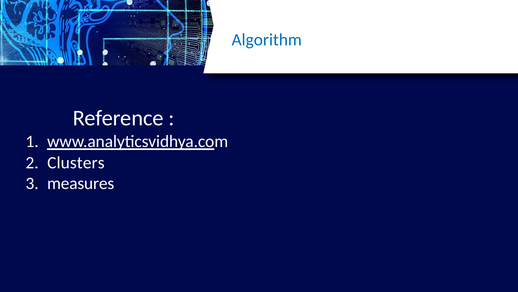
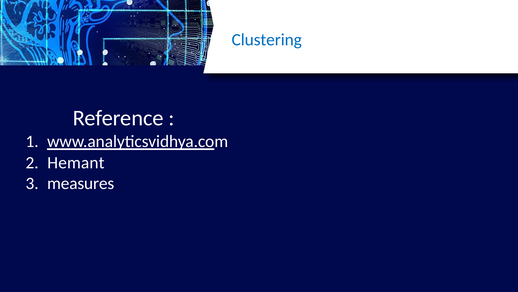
Algorithm: Algorithm -> Clustering
Clusters: Clusters -> Hemant
